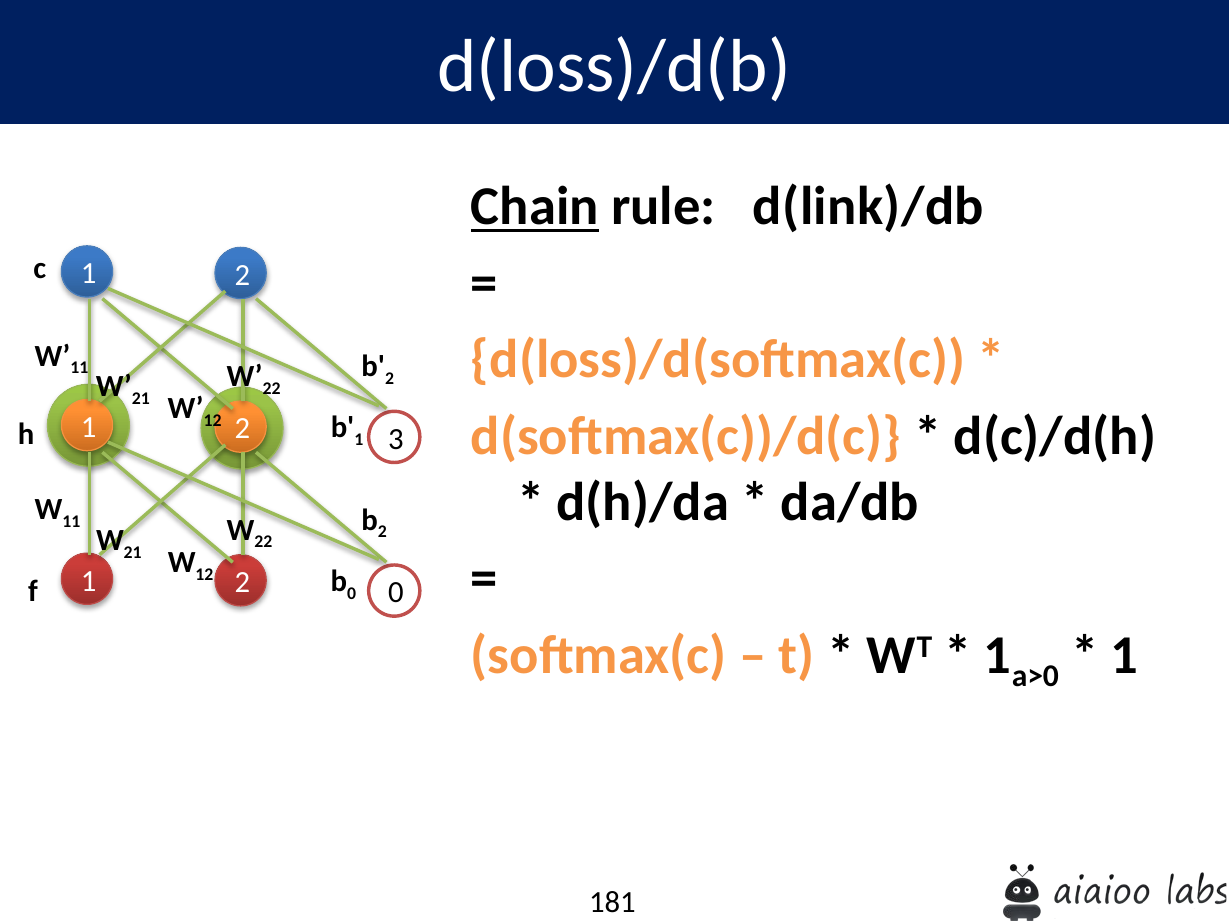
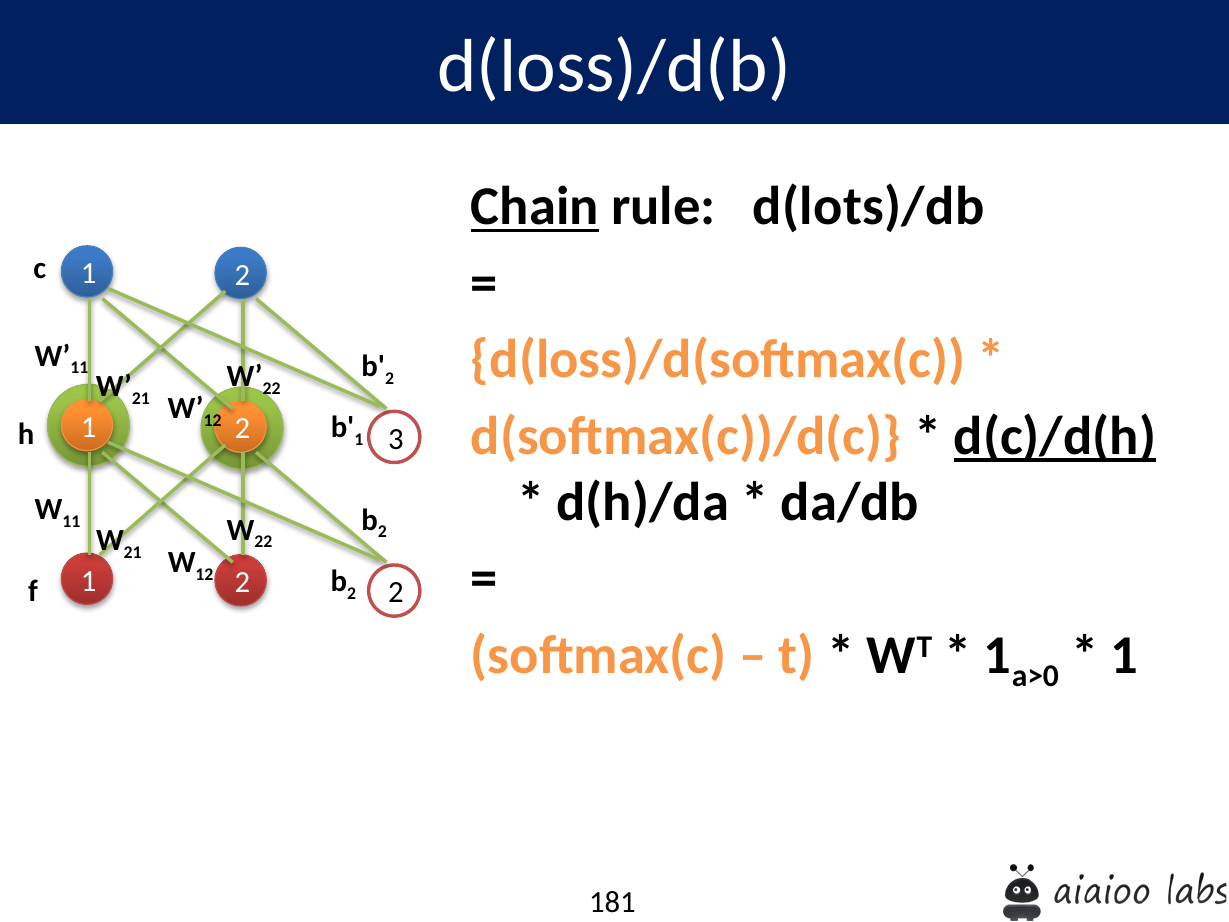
d(link)/db: d(link)/db -> d(lots)/db
d(c)/d(h underline: none -> present
0 at (352, 593): 0 -> 2
0 at (396, 593): 0 -> 2
